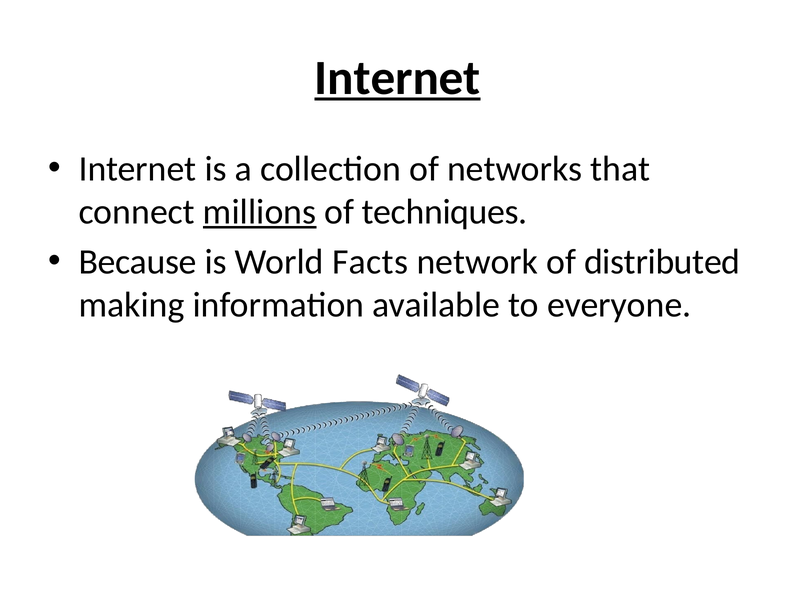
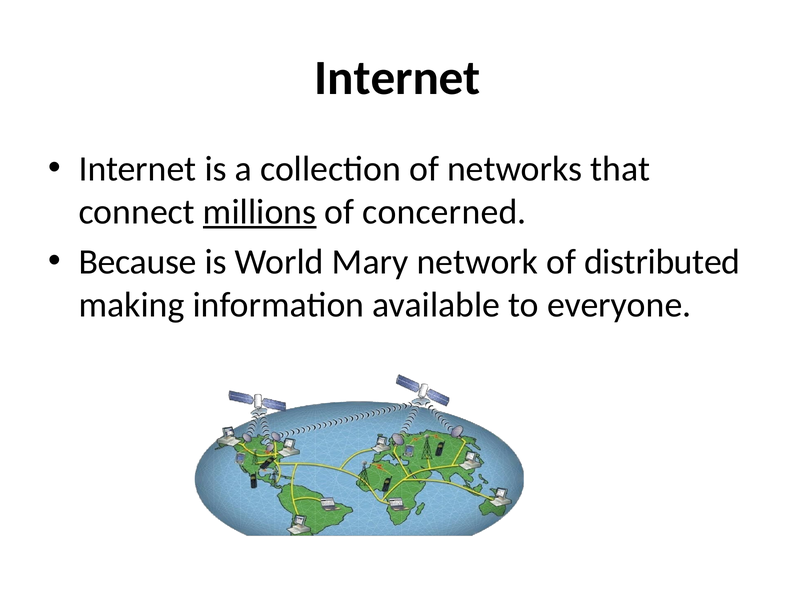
Internet at (397, 78) underline: present -> none
techniques: techniques -> concerned
Facts: Facts -> Mary
